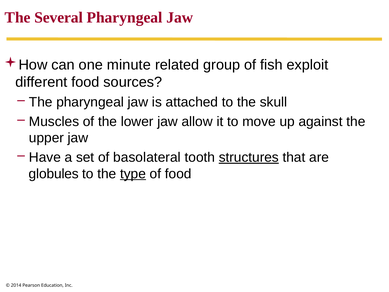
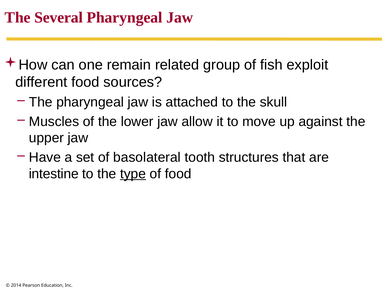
minute: minute -> remain
structures underline: present -> none
globules: globules -> intestine
